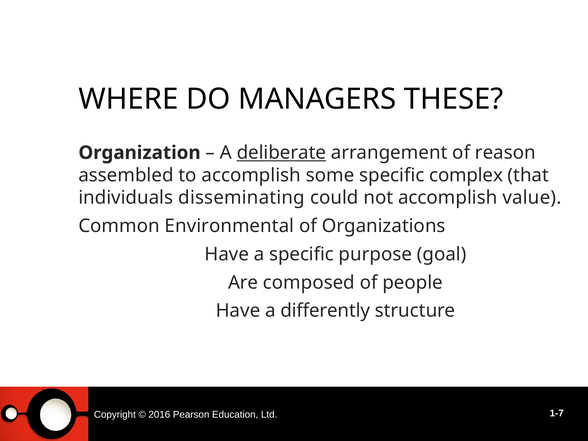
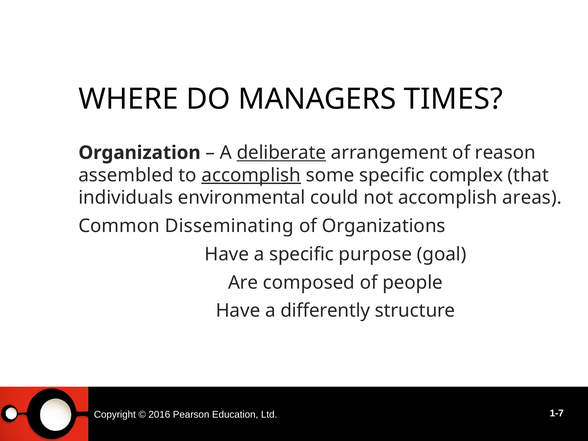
THESE: THESE -> TIMES
accomplish at (251, 175) underline: none -> present
disseminating: disseminating -> environmental
value: value -> areas
Environmental: Environmental -> Disseminating
